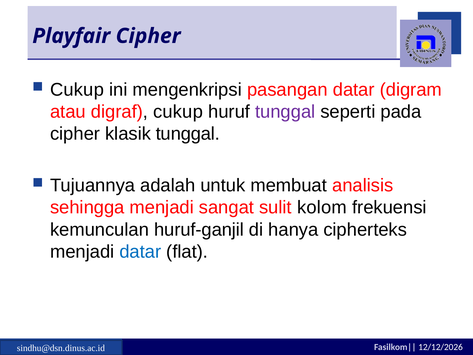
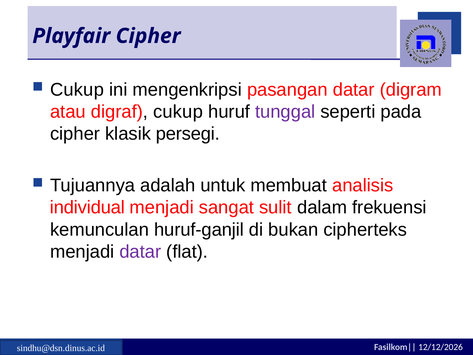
klasik tunggal: tunggal -> persegi
sehingga: sehingga -> individual
kolom: kolom -> dalam
hanya: hanya -> bukan
datar at (140, 252) colour: blue -> purple
